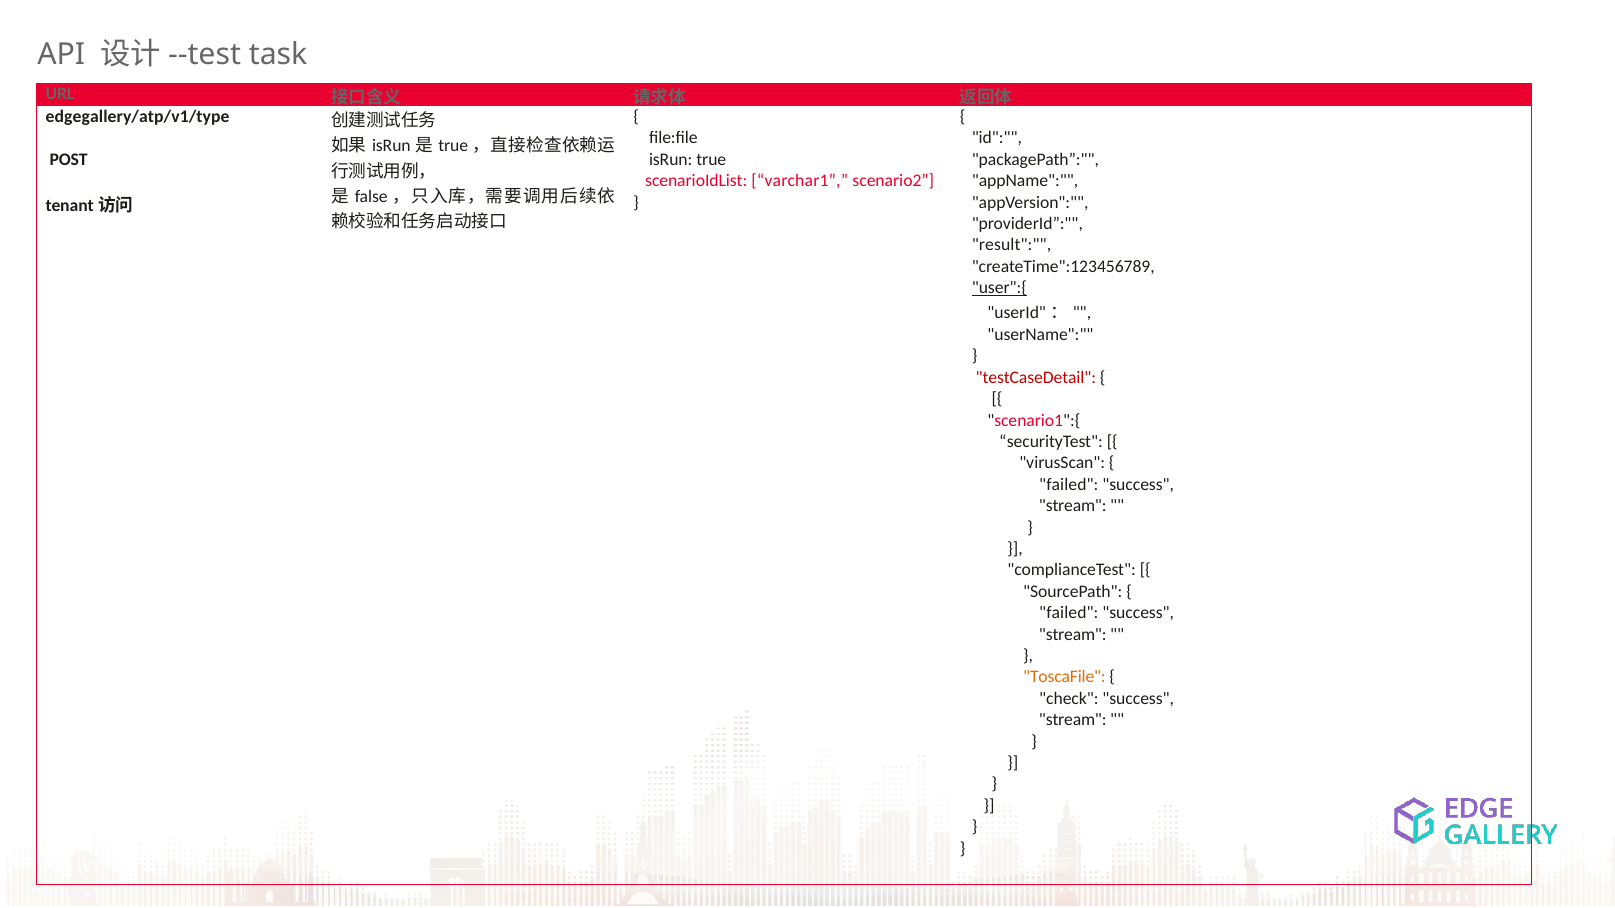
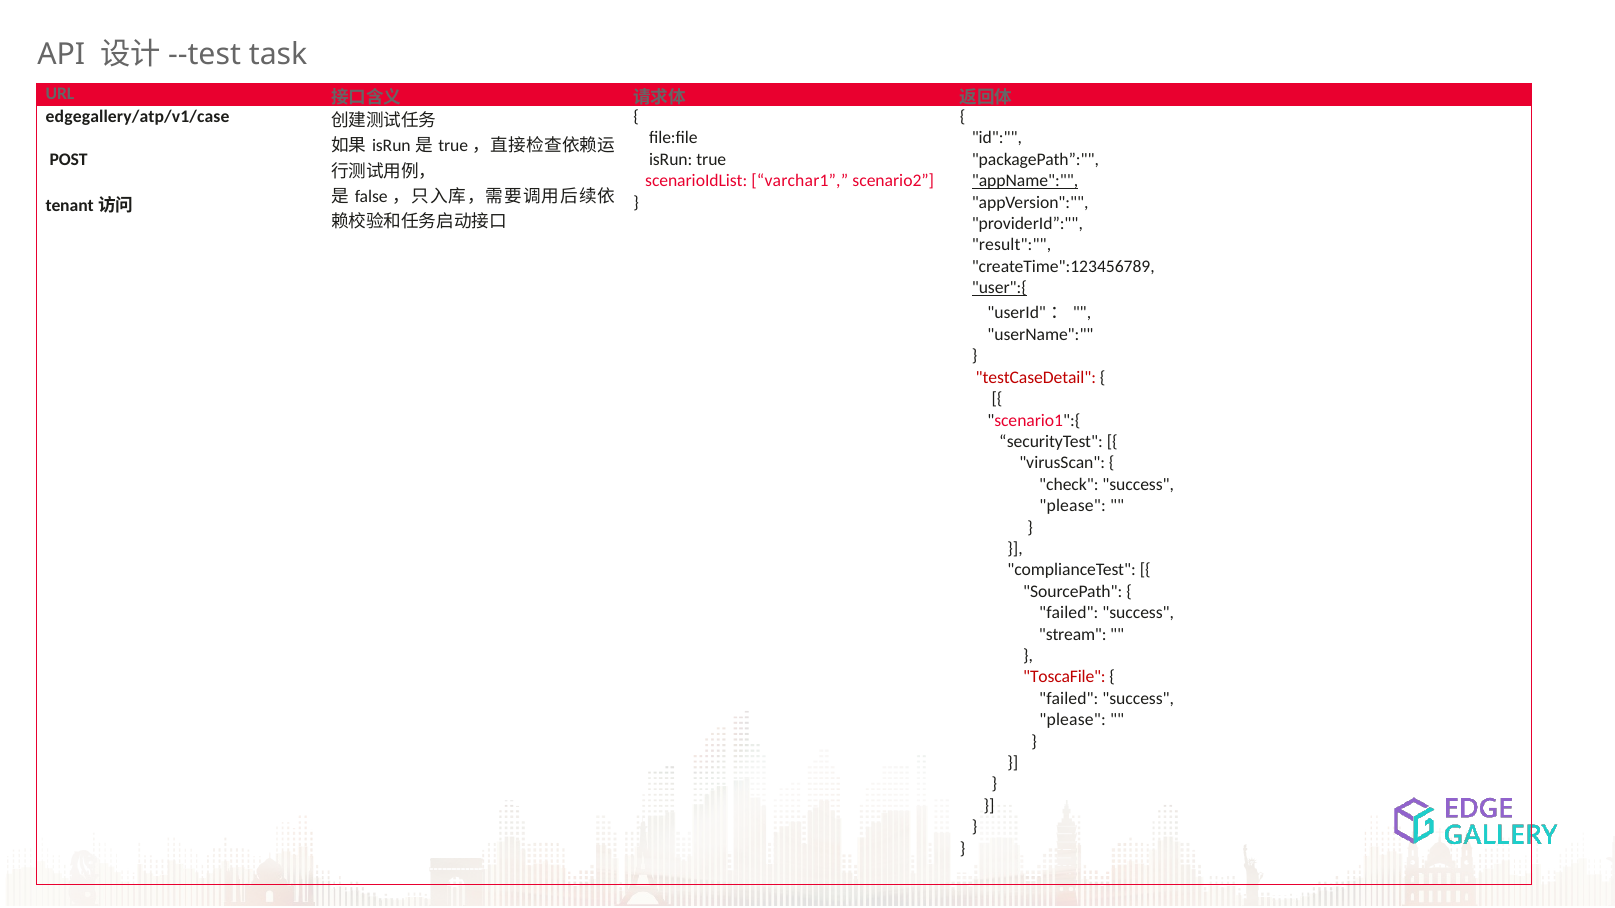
edgegallery/atp/v1/type: edgegallery/atp/v1/type -> edgegallery/atp/v1/case
appName underline: none -> present
failed at (1069, 485): failed -> check
stream at (1073, 506): stream -> please
ToscaFile colour: orange -> red
check at (1069, 699): check -> failed
stream at (1073, 720): stream -> please
